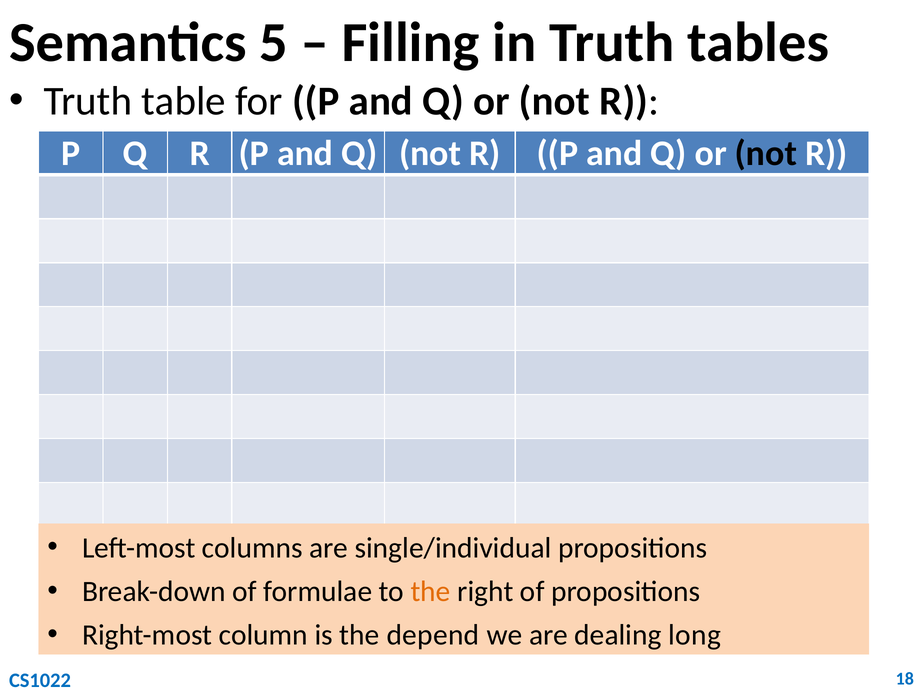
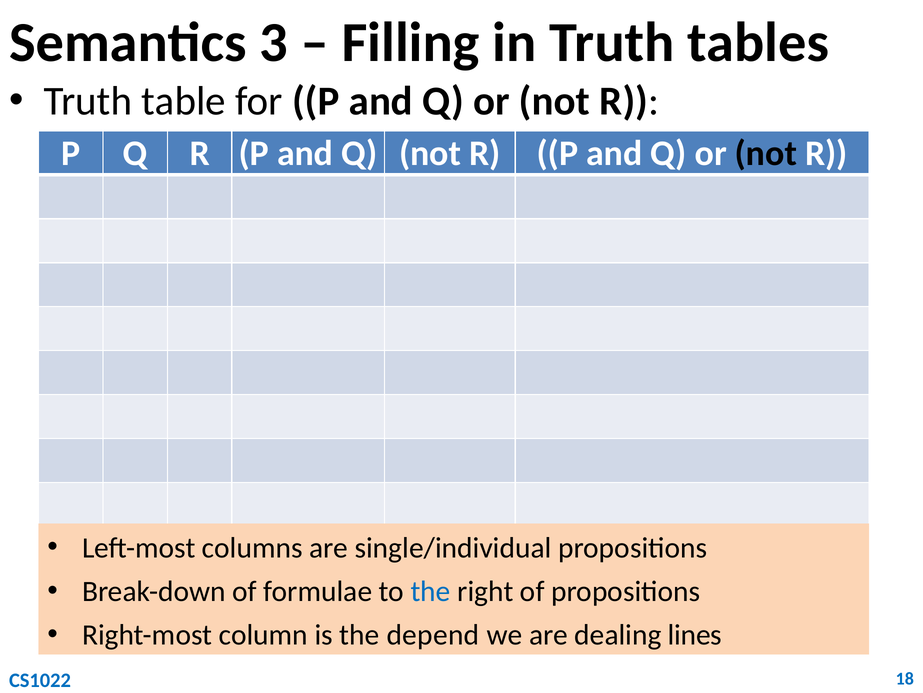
5: 5 -> 3
the at (431, 591) colour: orange -> blue
long: long -> lines
